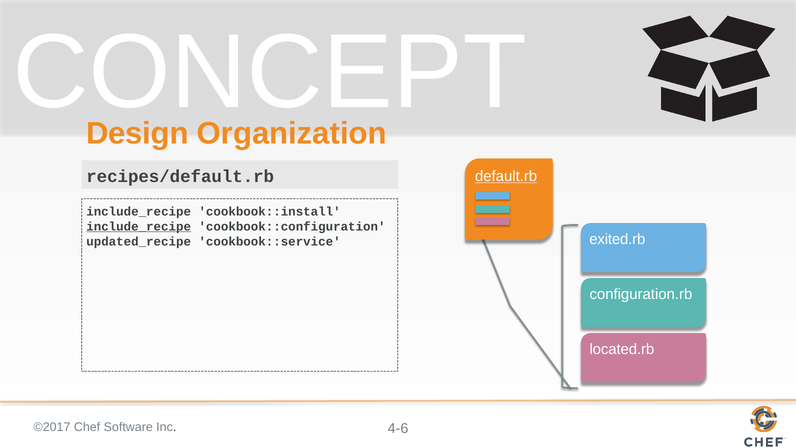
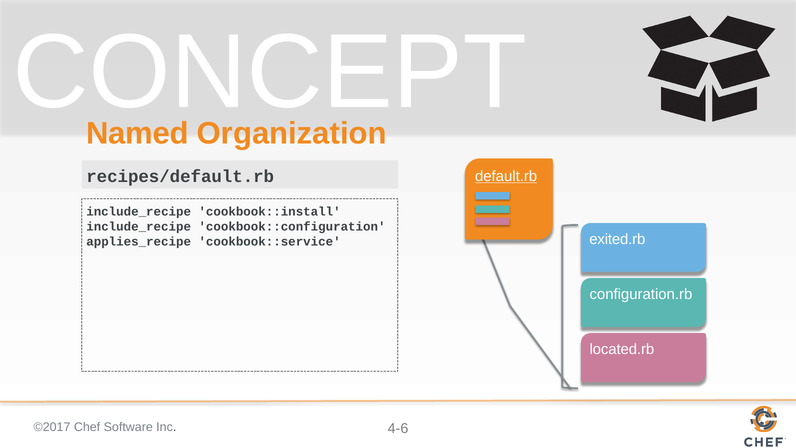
Design: Design -> Named
include_recipe at (139, 226) underline: present -> none
updated_recipe: updated_recipe -> applies_recipe
